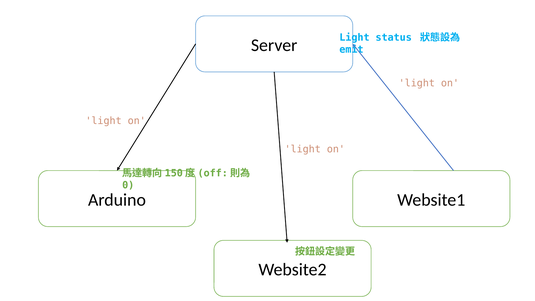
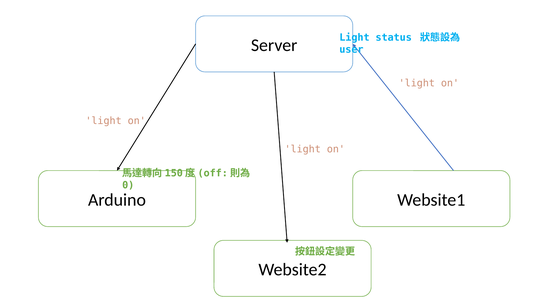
emit: emit -> user
